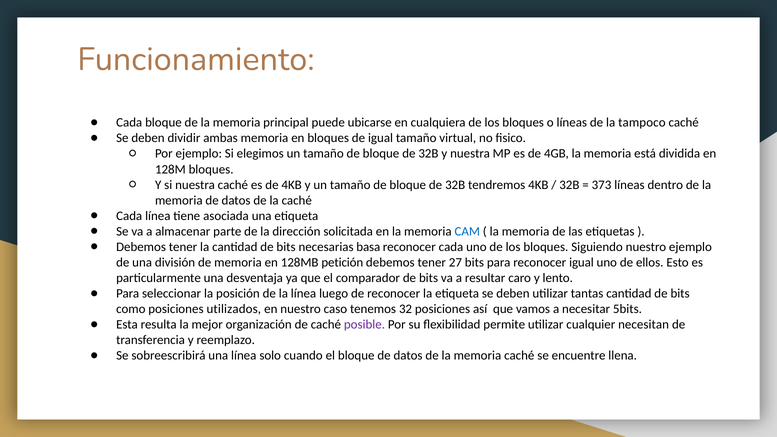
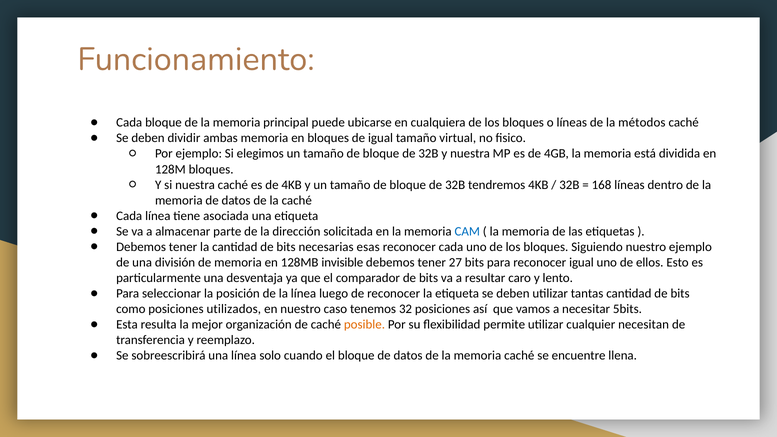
tampoco: tampoco -> métodos
373: 373 -> 168
basa: basa -> esas
petición: petición -> invisible
posible colour: purple -> orange
